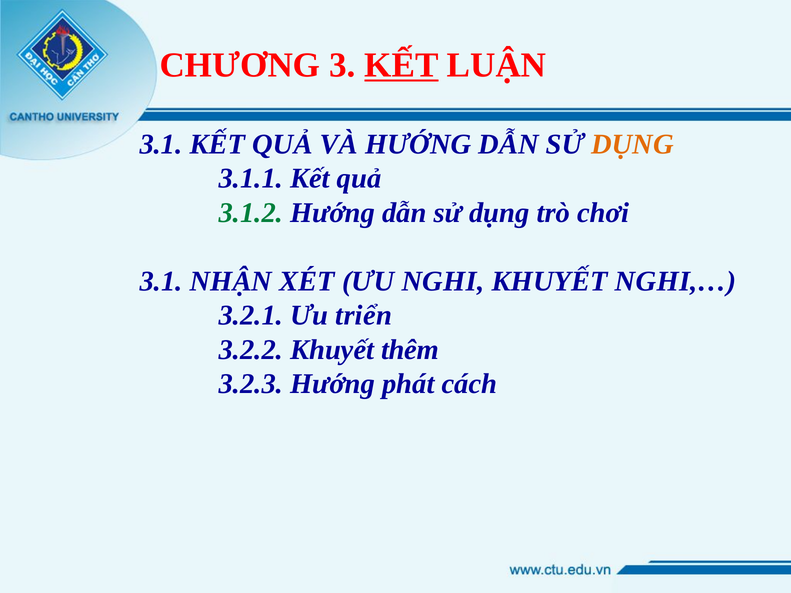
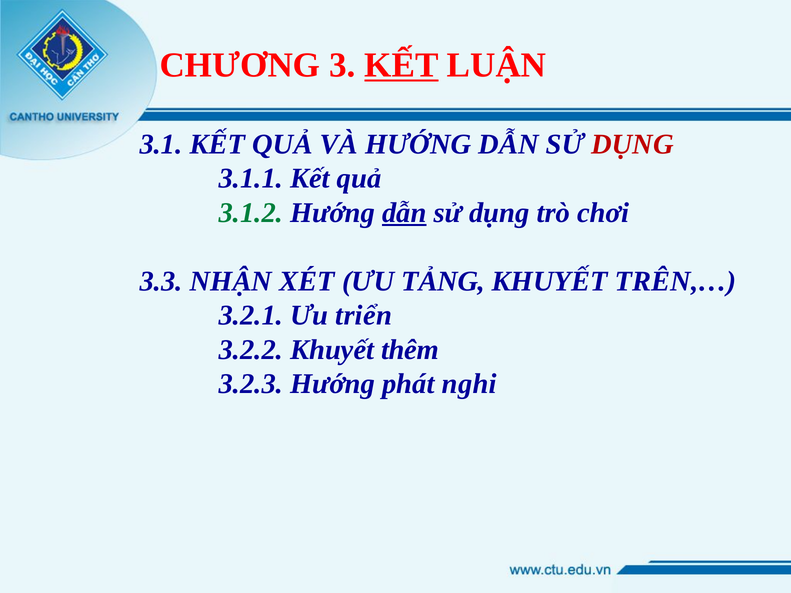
DỤNG at (632, 144) colour: orange -> red
dẫn at (404, 213) underline: none -> present
3.1 at (161, 281): 3.1 -> 3.3
NGHI: NGHI -> TẢNG
NGHI,…: NGHI,… -> TRÊN,…
cách: cách -> nghi
